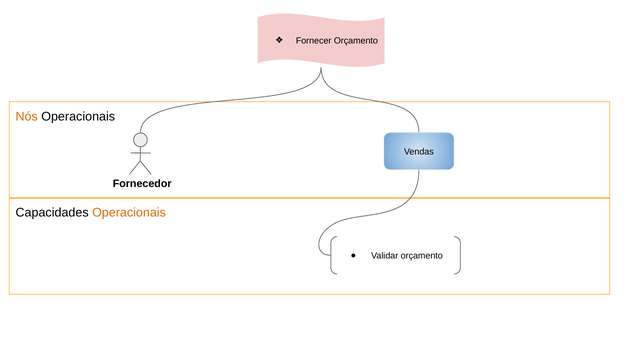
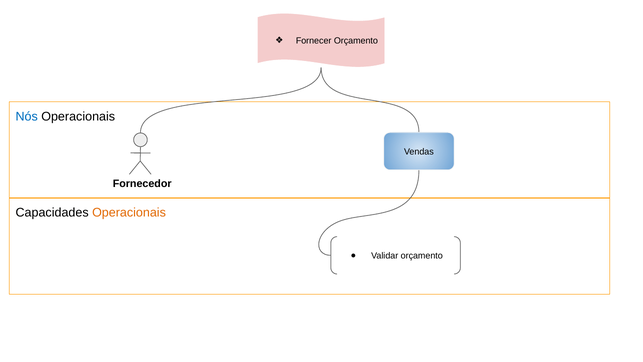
Nós colour: orange -> blue
